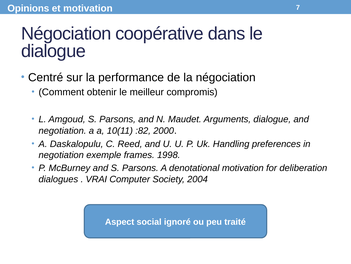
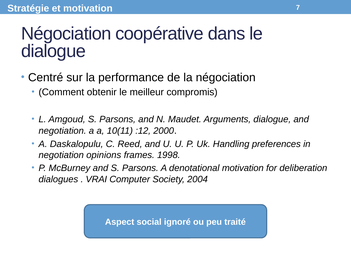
Opinions: Opinions -> Stratégie
:82: :82 -> :12
exemple: exemple -> opinions
